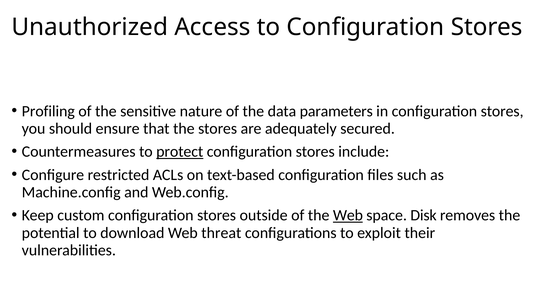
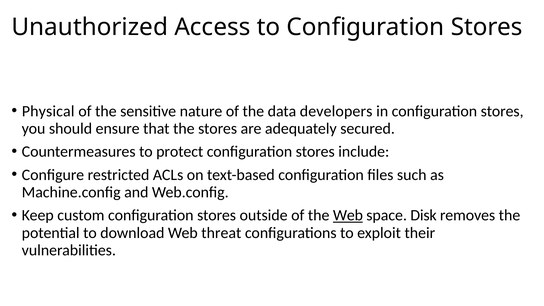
Profiling: Profiling -> Physical
parameters: parameters -> developers
protect underline: present -> none
